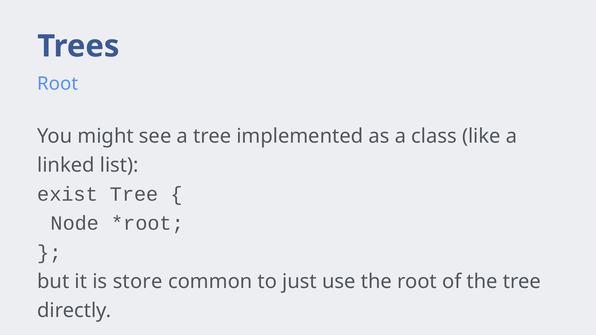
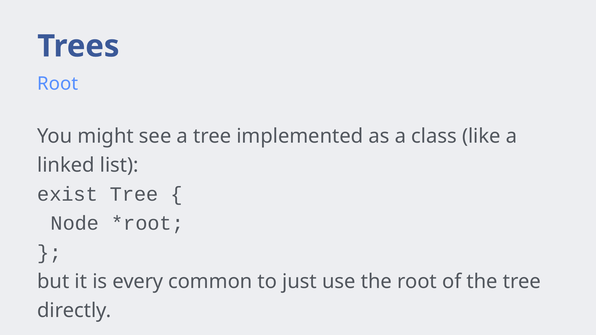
store: store -> every
